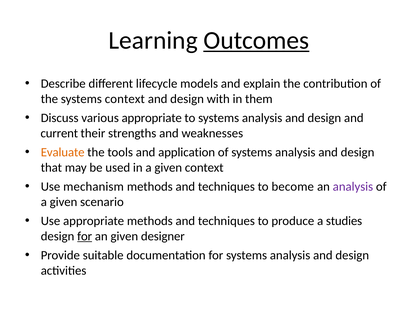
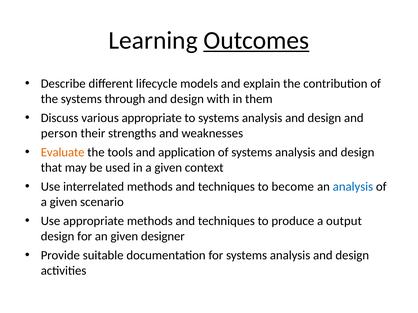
systems context: context -> through
current: current -> person
mechanism: mechanism -> interrelated
analysis at (353, 187) colour: purple -> blue
studies: studies -> output
for at (85, 237) underline: present -> none
